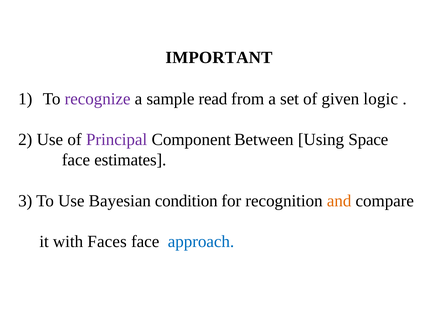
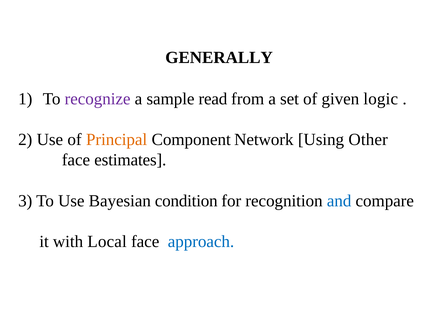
IMPORTANT: IMPORTANT -> GENERALLY
Principal colour: purple -> orange
Between: Between -> Network
Space: Space -> Other
and colour: orange -> blue
Faces: Faces -> Local
